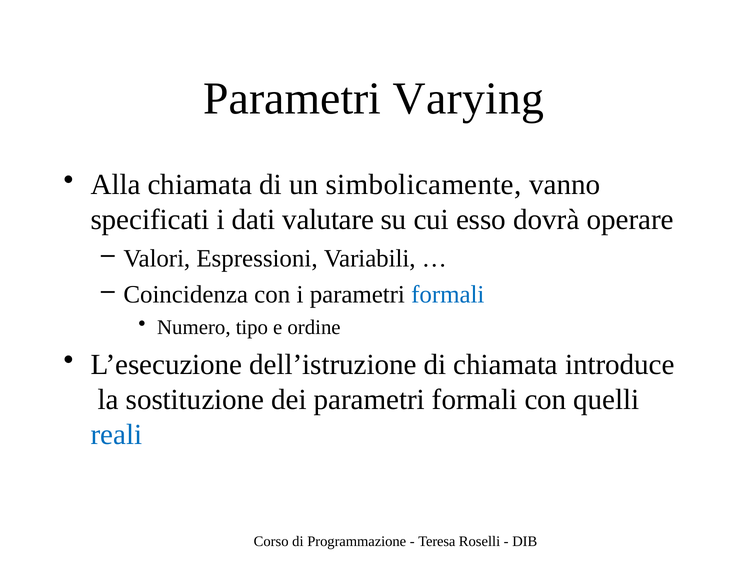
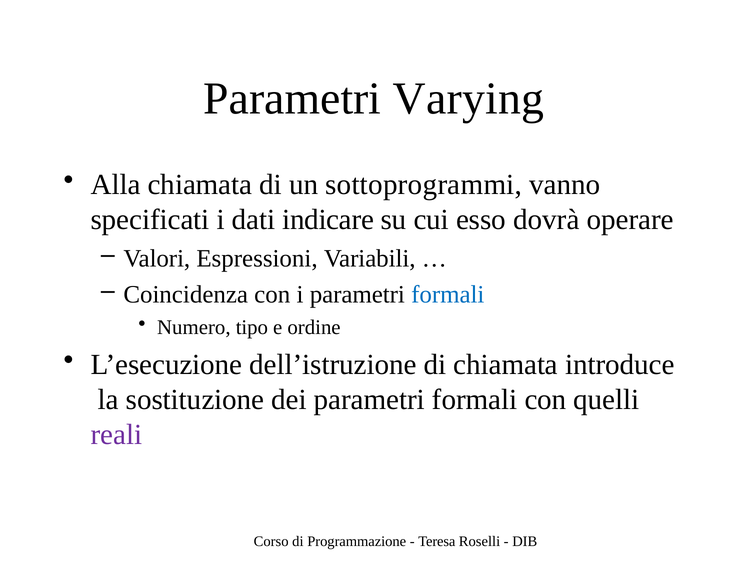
simbolicamente: simbolicamente -> sottoprogrammi
valutare: valutare -> indicare
reali colour: blue -> purple
